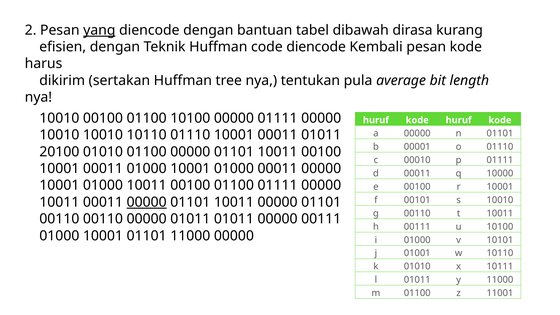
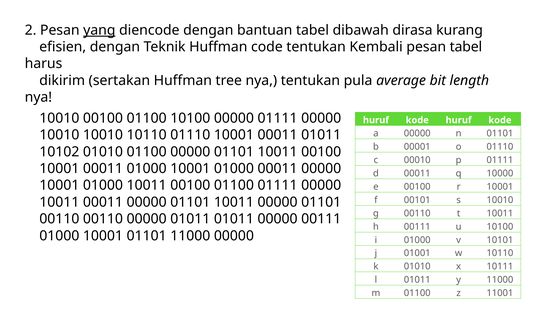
code diencode: diencode -> tentukan
pesan kode: kode -> tabel
20100: 20100 -> 10102
00000 at (147, 202) underline: present -> none
